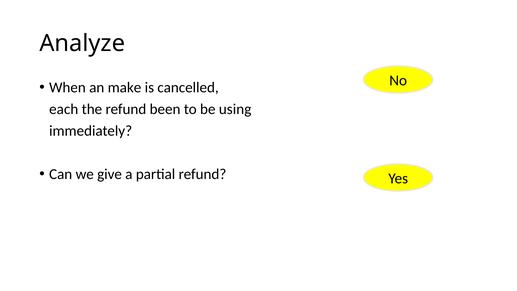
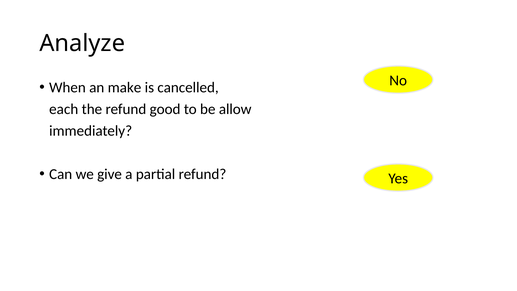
been: been -> good
using: using -> allow
